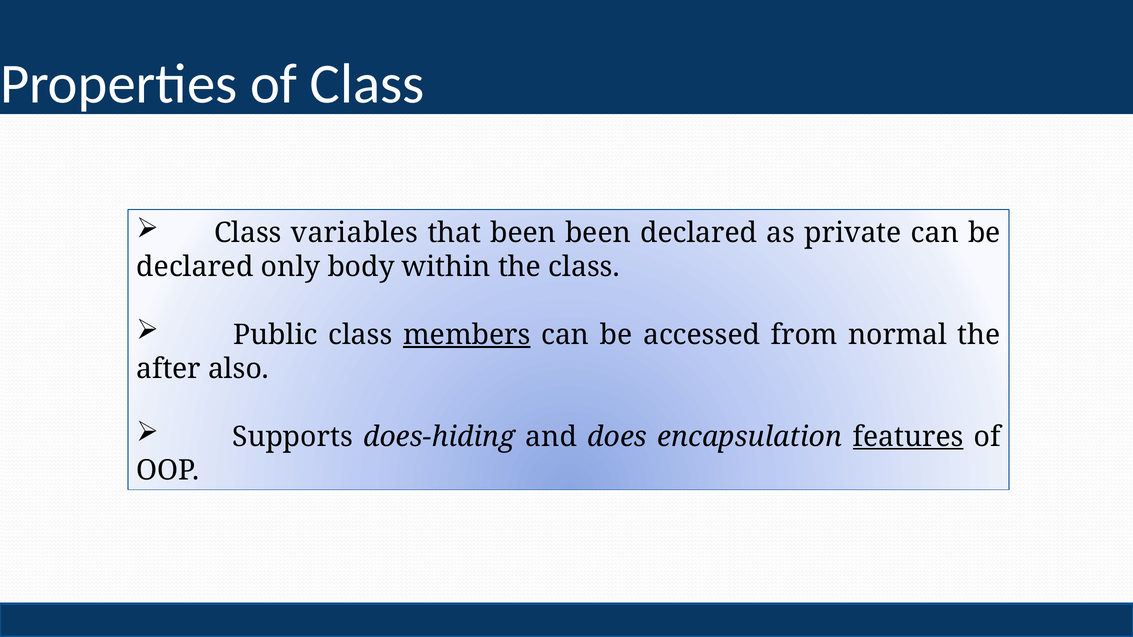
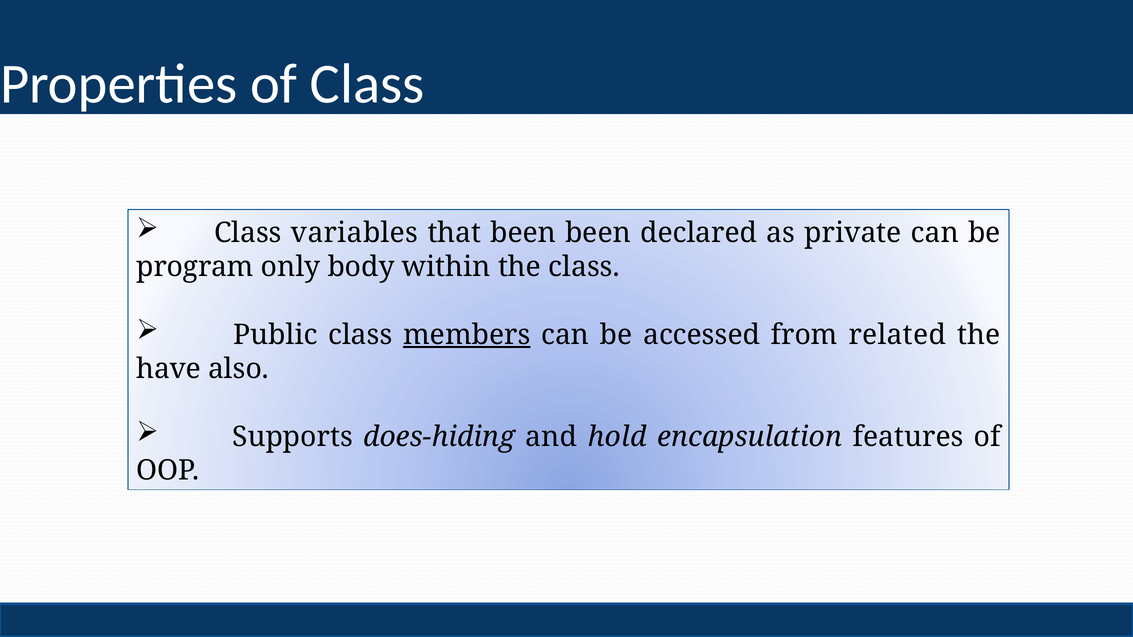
declared at (195, 267): declared -> program
normal: normal -> related
after: after -> have
does: does -> hold
features underline: present -> none
